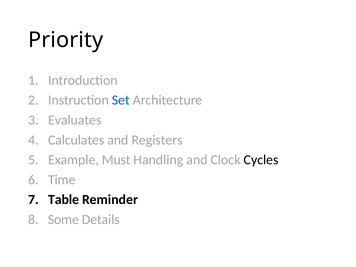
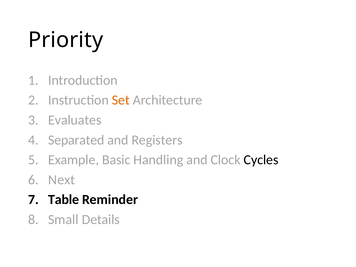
Set colour: blue -> orange
Calculates: Calculates -> Separated
Must: Must -> Basic
Time: Time -> Next
Some: Some -> Small
